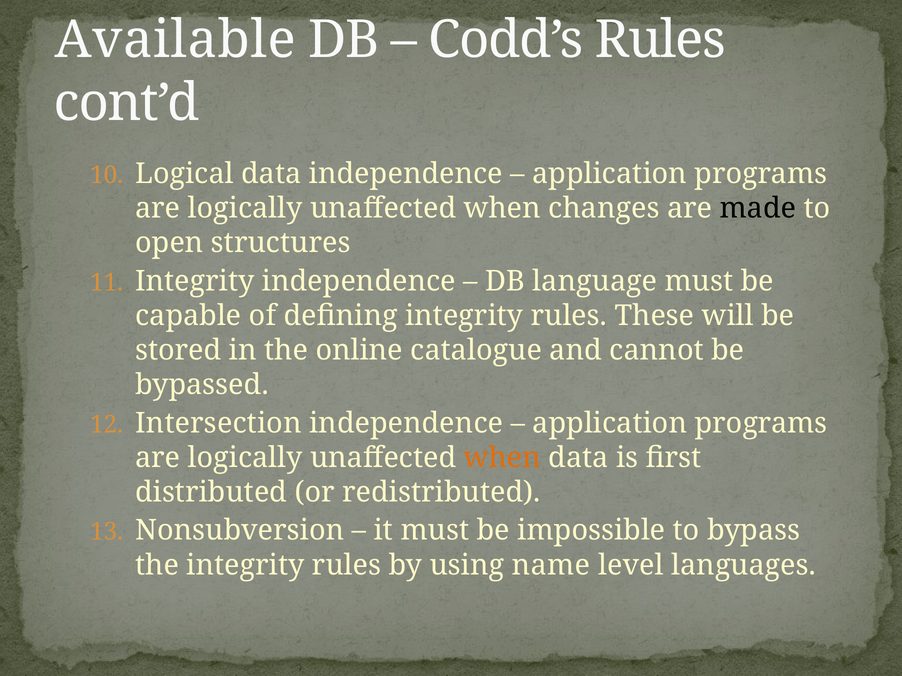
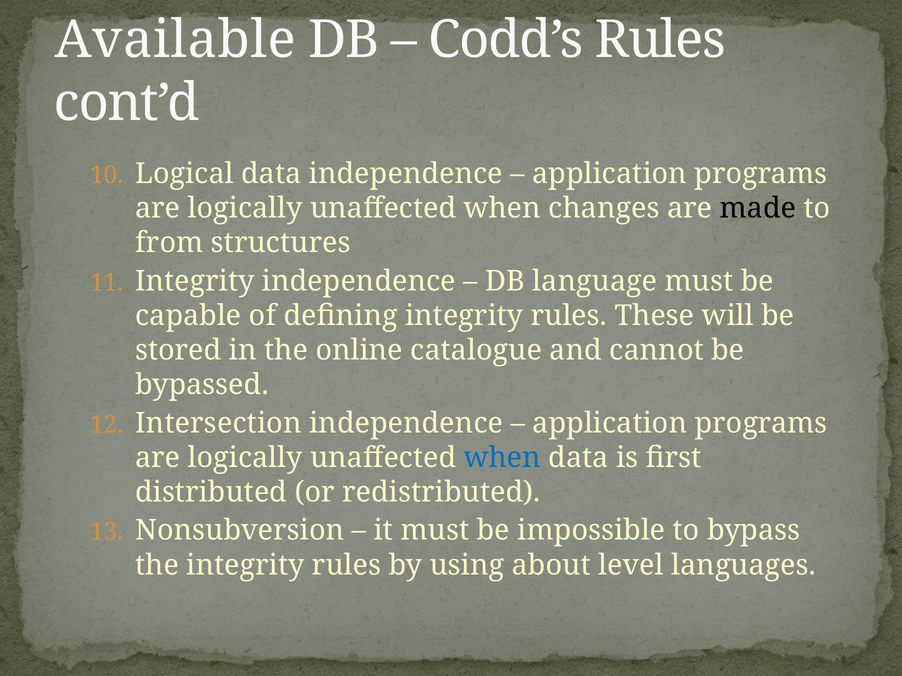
open: open -> from
when at (502, 458) colour: orange -> blue
name: name -> about
